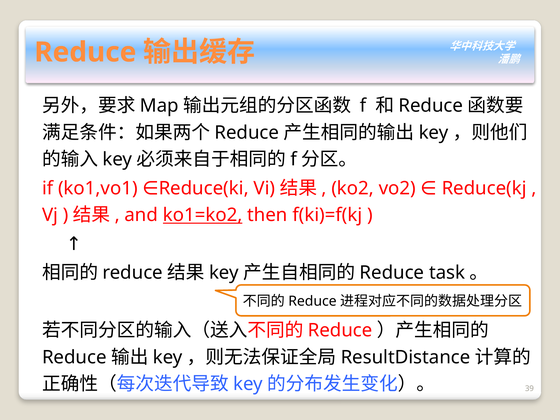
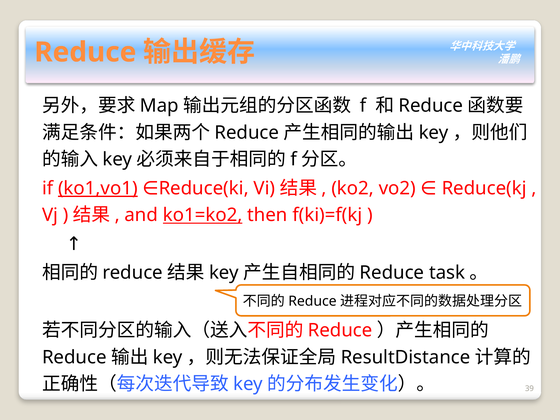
ko1,vo1 underline: none -> present
